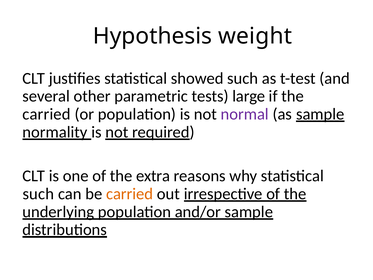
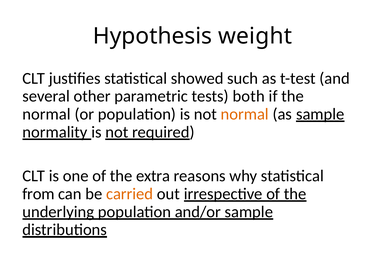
large: large -> both
carried at (47, 114): carried -> normal
normal at (245, 114) colour: purple -> orange
such at (38, 194): such -> from
